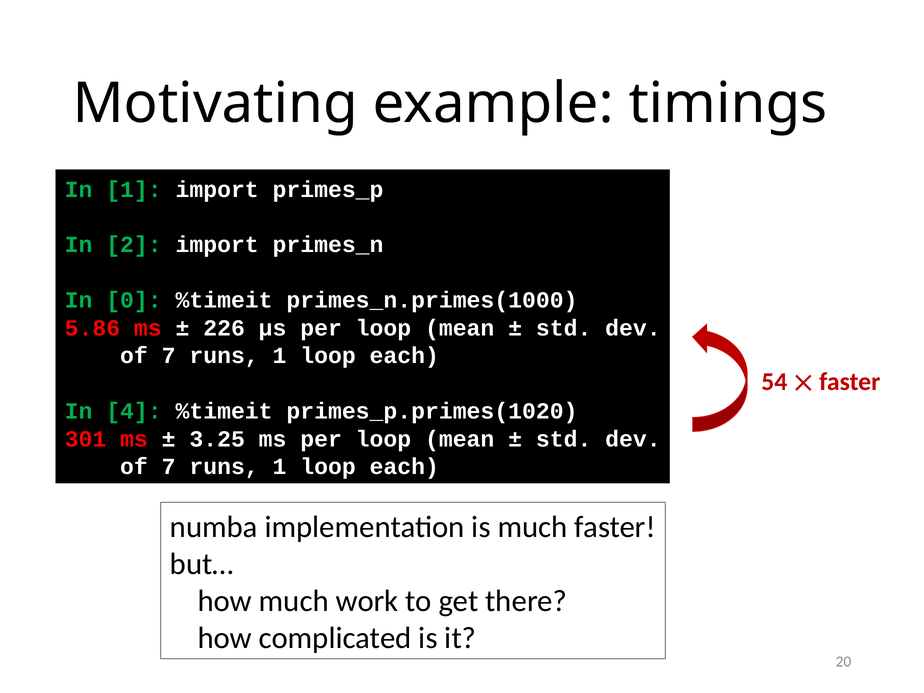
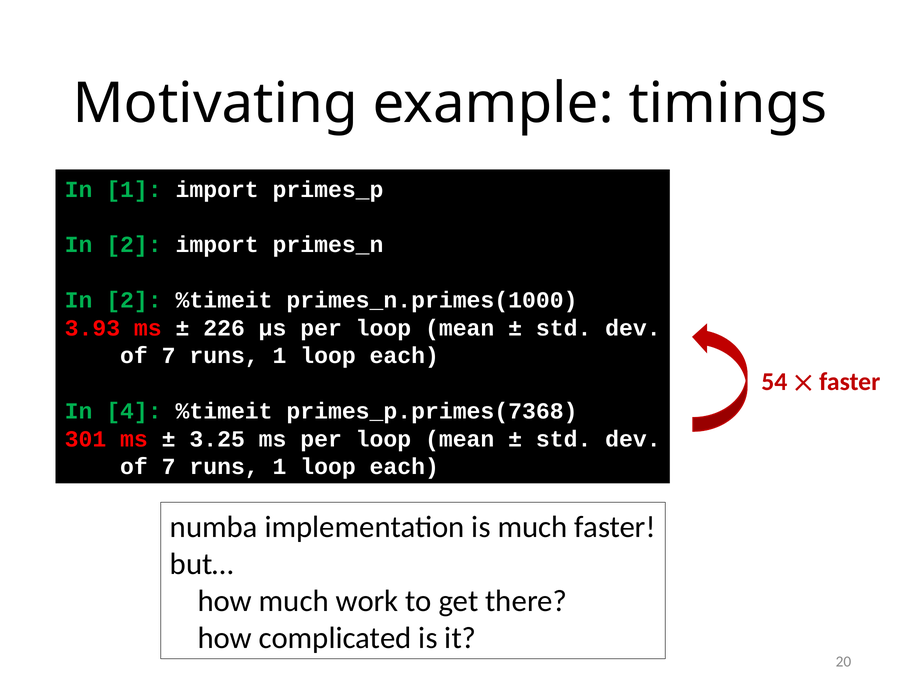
0 at (134, 300): 0 -> 2
5.86: 5.86 -> 3.93
primes_p.primes(1020: primes_p.primes(1020 -> primes_p.primes(7368
